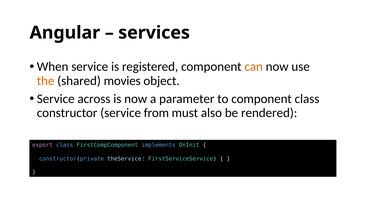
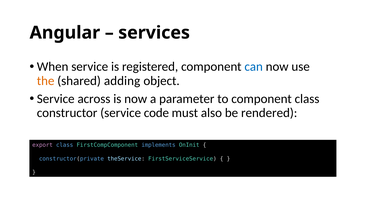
can colour: orange -> blue
movies: movies -> adding
from: from -> code
